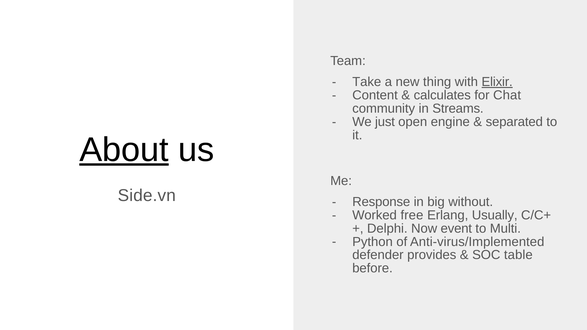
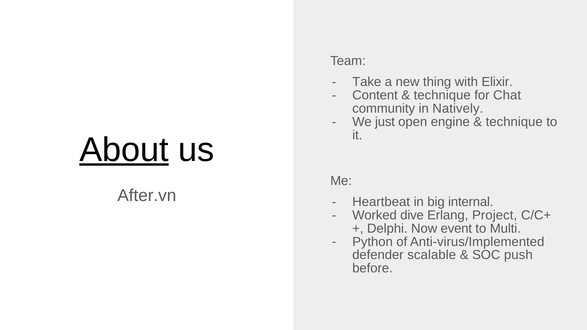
Elixir underline: present -> none
calculates at (442, 95): calculates -> technique
Streams: Streams -> Natively
separated at (514, 122): separated -> technique
Side.vn: Side.vn -> After.vn
Response: Response -> Heartbeat
without: without -> internal
free: free -> dive
Usually: Usually -> Project
provides: provides -> scalable
table: table -> push
